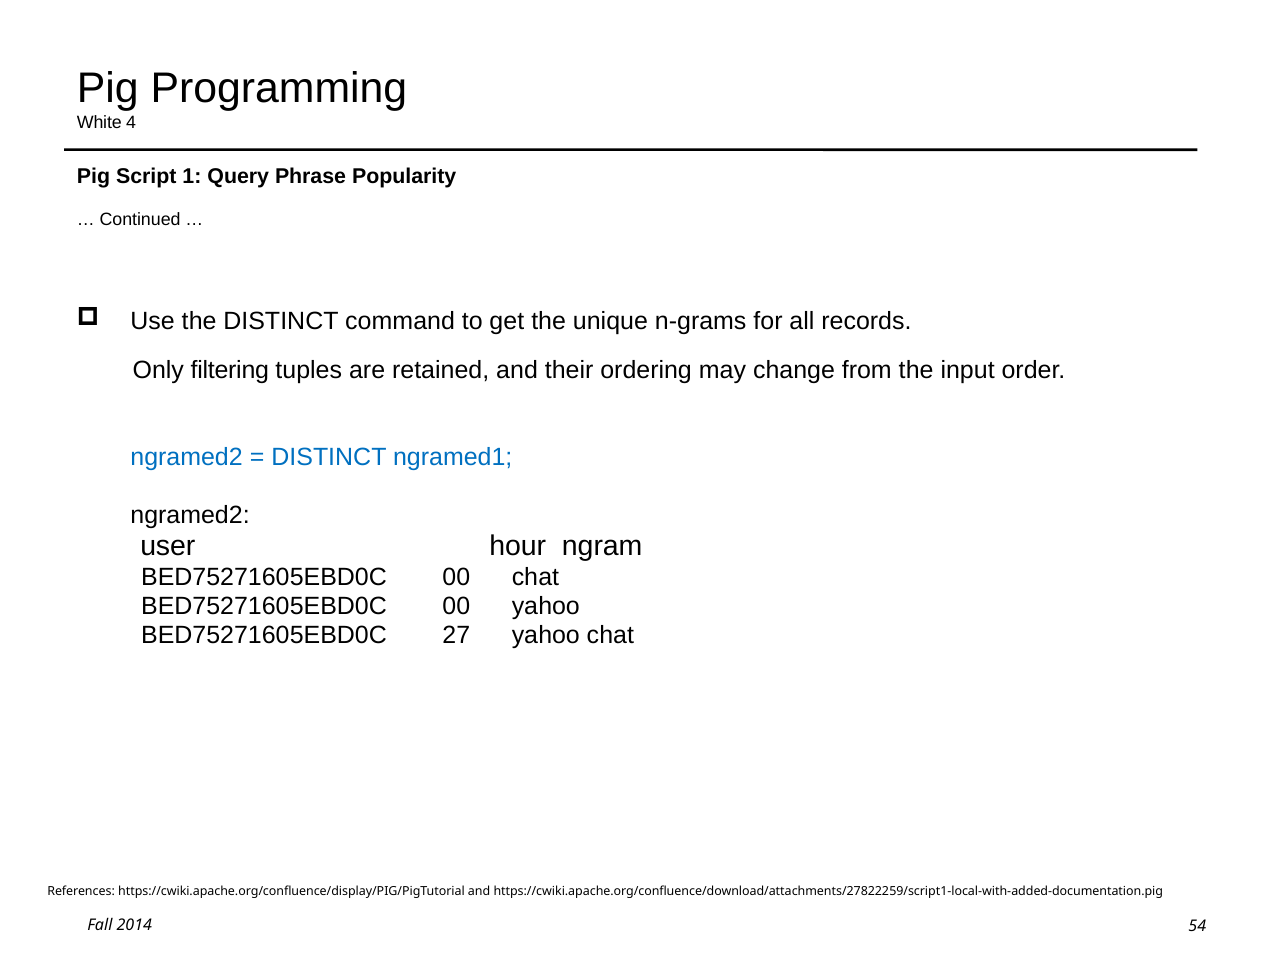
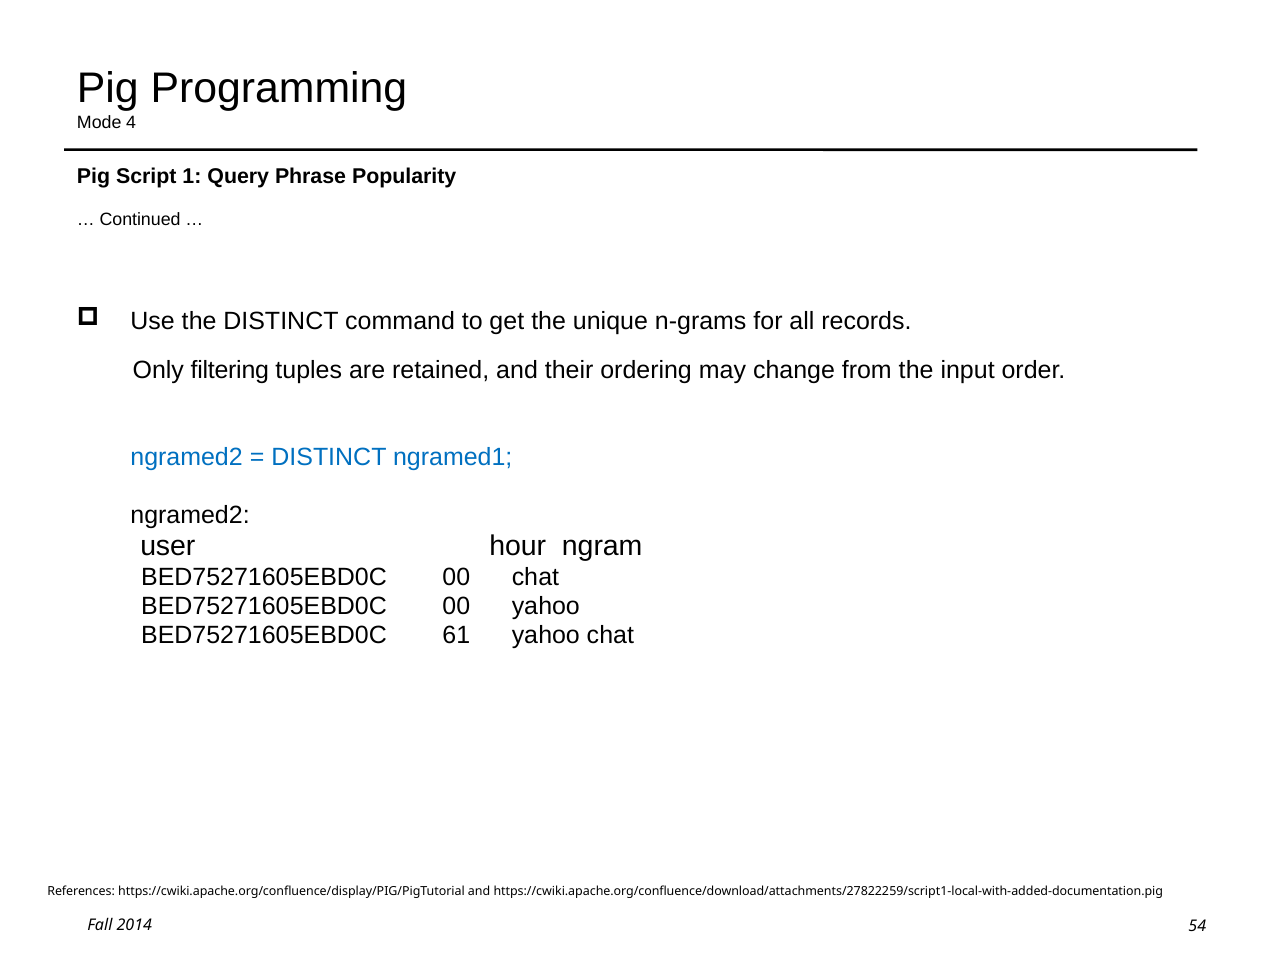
White: White -> Mode
27: 27 -> 61
